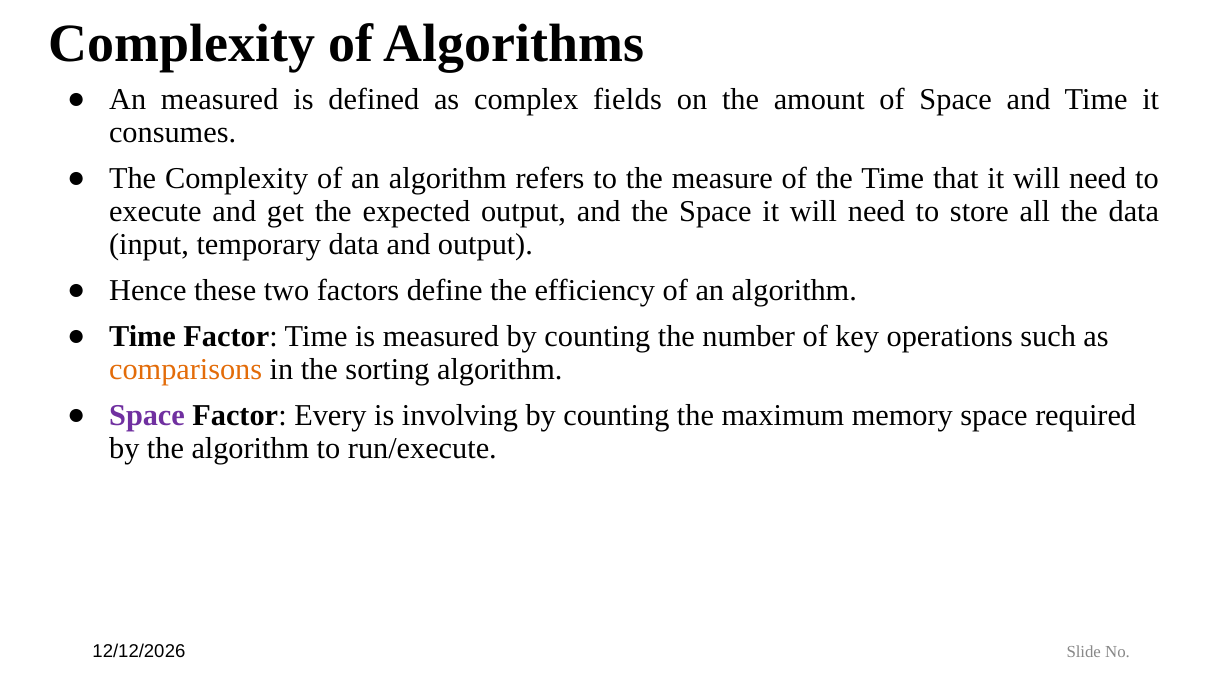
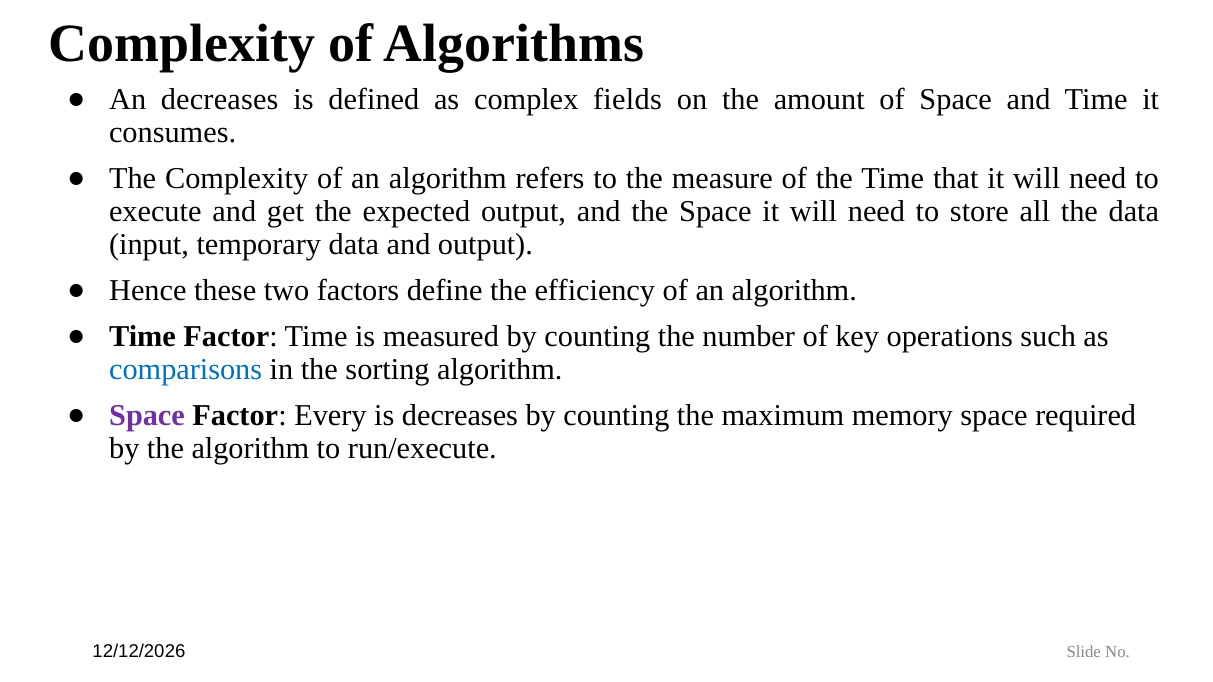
An measured: measured -> decreases
comparisons colour: orange -> blue
is involving: involving -> decreases
